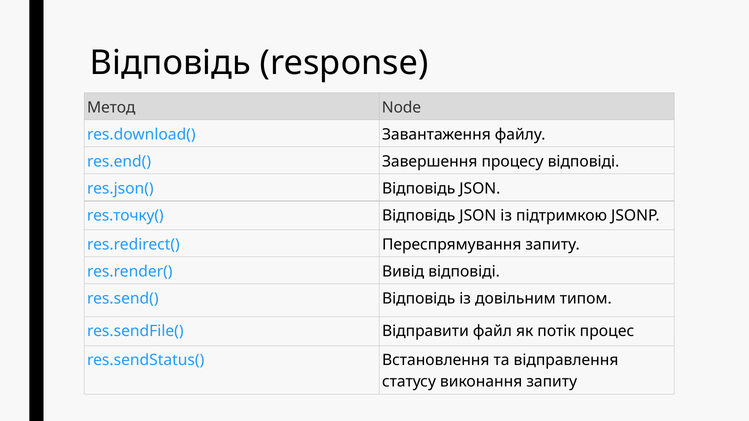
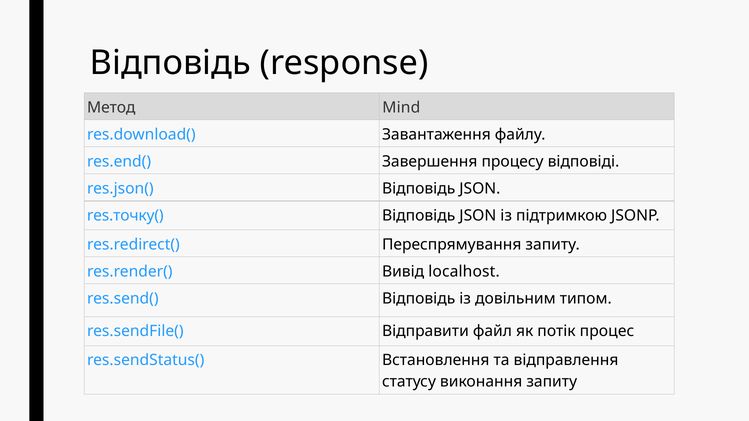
Node: Node -> Mind
Вивід відповіді: відповіді -> localhost
